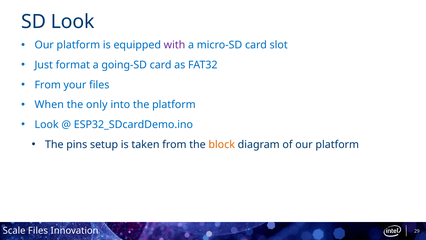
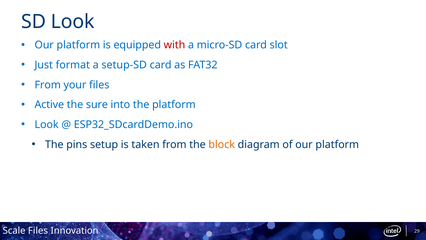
with colour: purple -> red
going-SD: going-SD -> setup-SD
When: When -> Active
only: only -> sure
